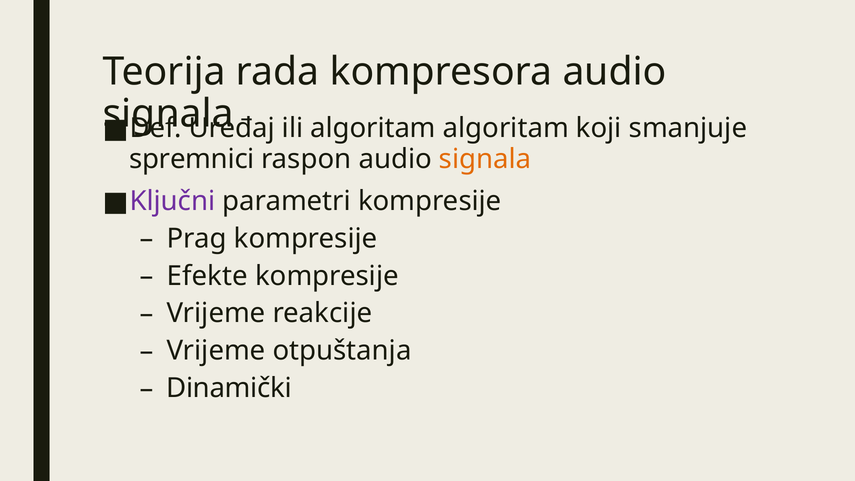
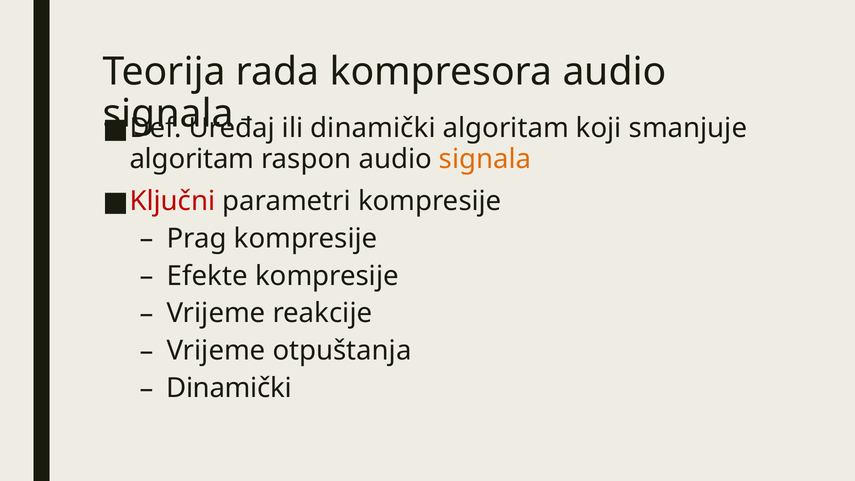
ili algoritam: algoritam -> dinamički
spremnici at (192, 159): spremnici -> algoritam
Ključni colour: purple -> red
